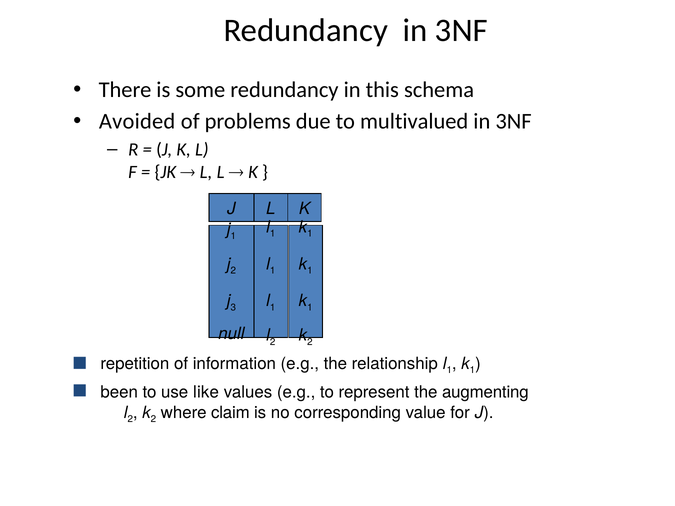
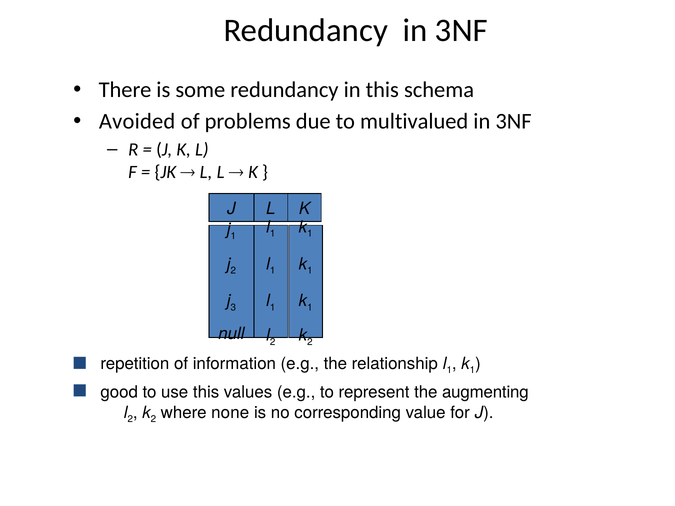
been: been -> good
use like: like -> this
claim: claim -> none
